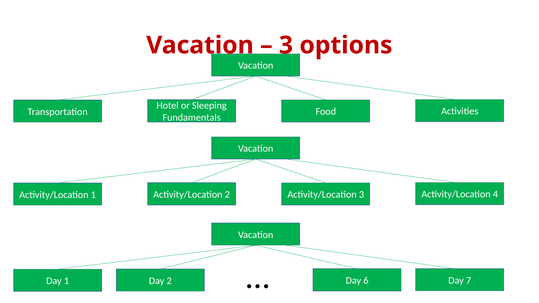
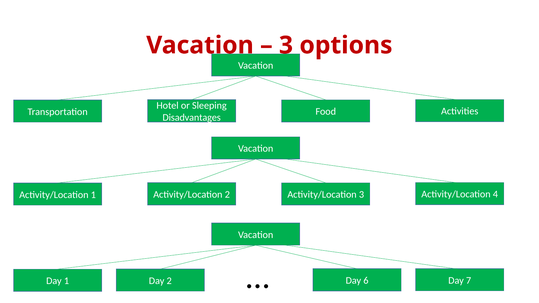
Fundamentals: Fundamentals -> Disadvantages
